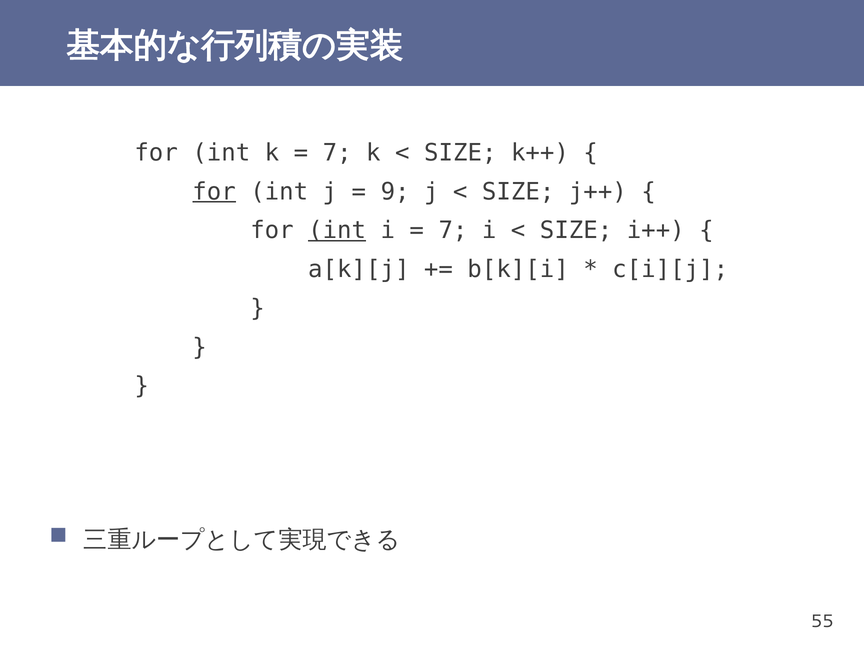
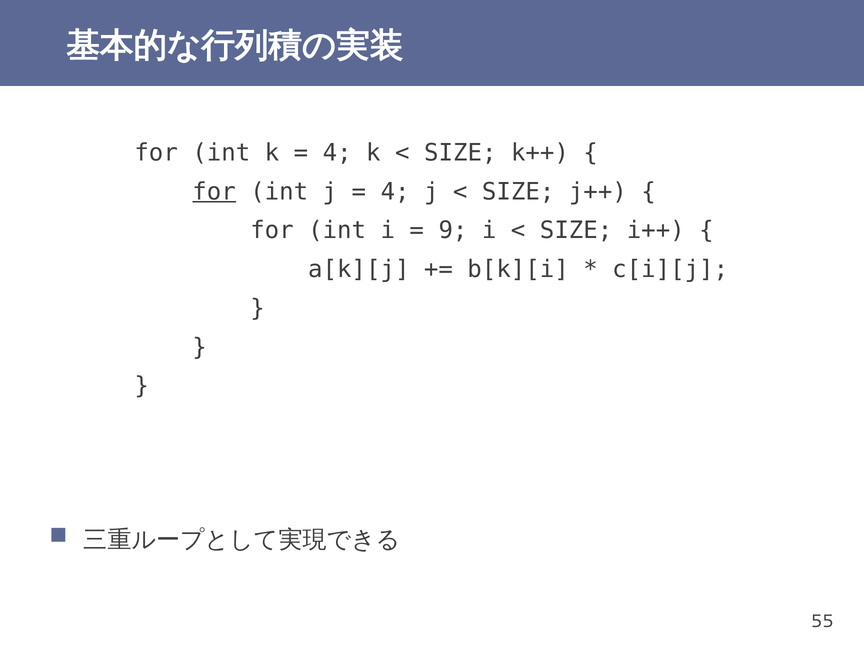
7 at (337, 153): 7 -> 4
9 at (395, 192): 9 -> 4
int at (337, 230) underline: present -> none
7 at (453, 230): 7 -> 9
